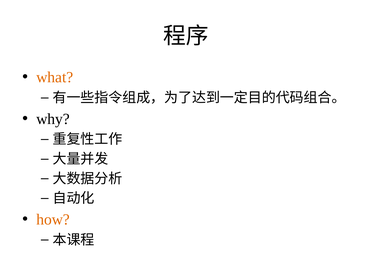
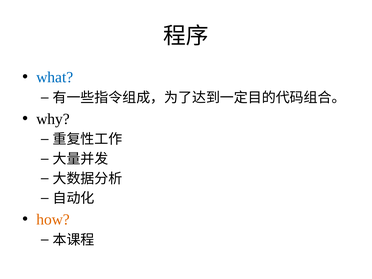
what colour: orange -> blue
